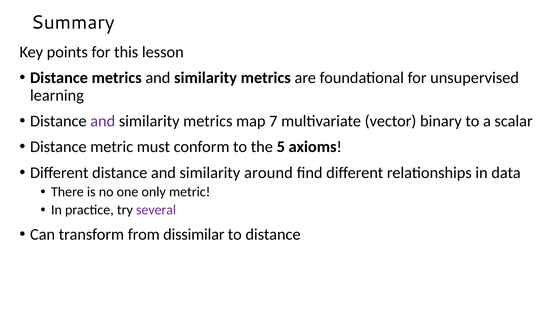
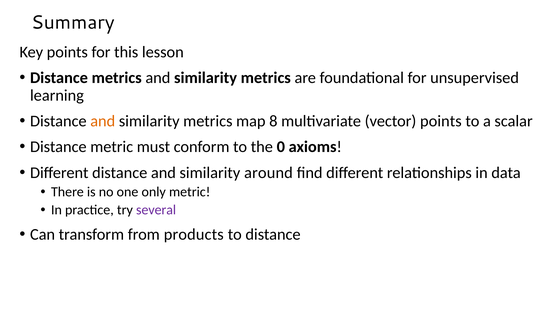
and at (103, 121) colour: purple -> orange
7: 7 -> 8
vector binary: binary -> points
5: 5 -> 0
dissimilar: dissimilar -> products
